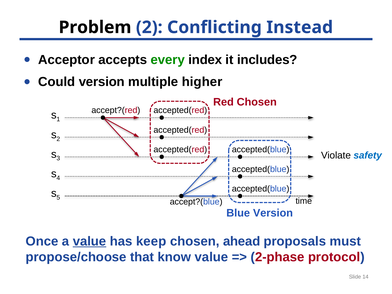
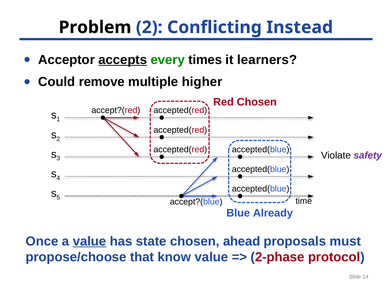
accepts underline: none -> present
index: index -> times
includes: includes -> learners
Could version: version -> remove
safety colour: blue -> purple
Blue Version: Version -> Already
keep: keep -> state
